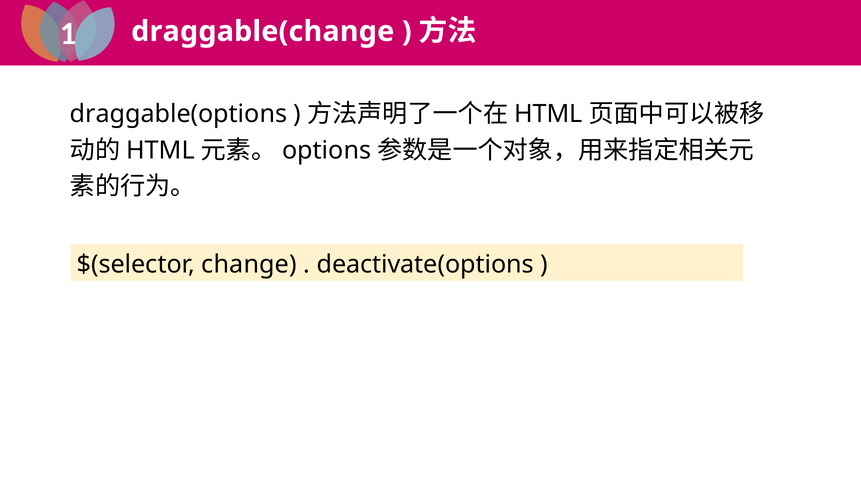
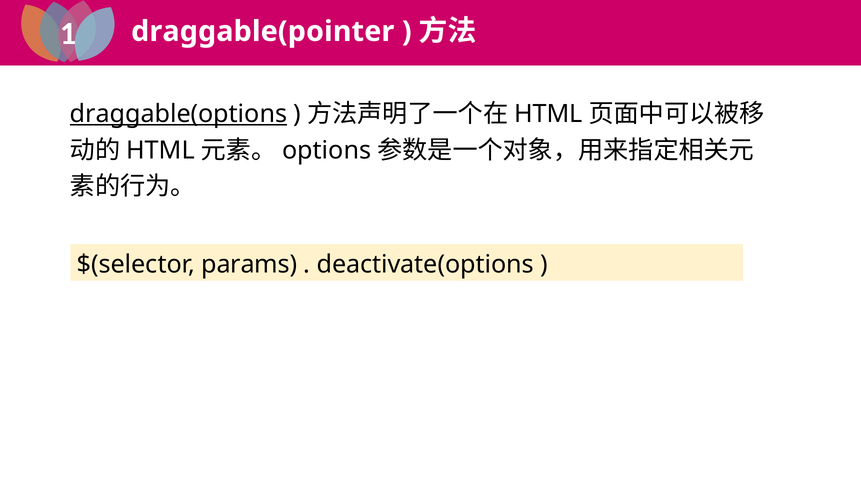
draggable(change: draggable(change -> draggable(pointer
draggable(options underline: none -> present
change: change -> params
